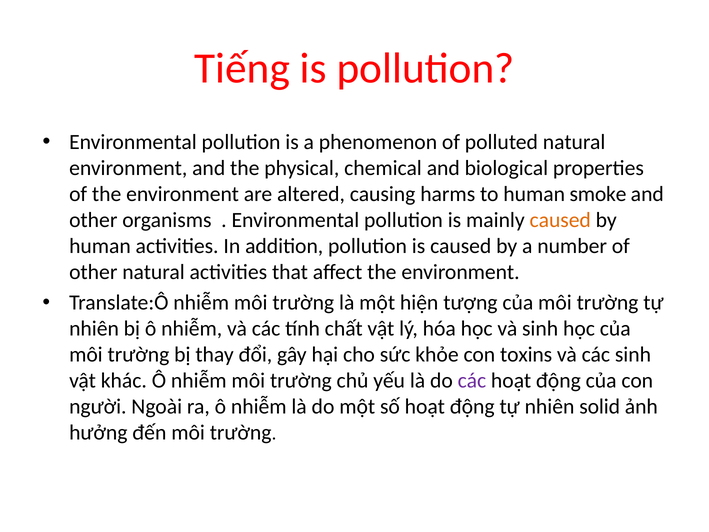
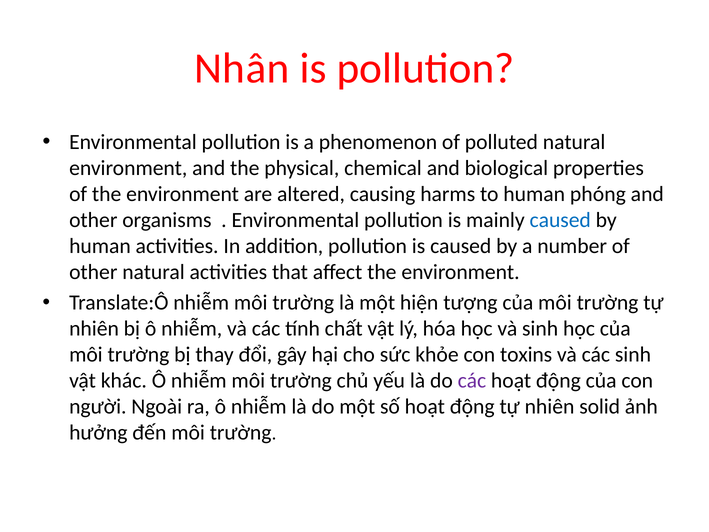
Tiếng: Tiếng -> Nhân
smoke: smoke -> phóng
caused at (560, 220) colour: orange -> blue
